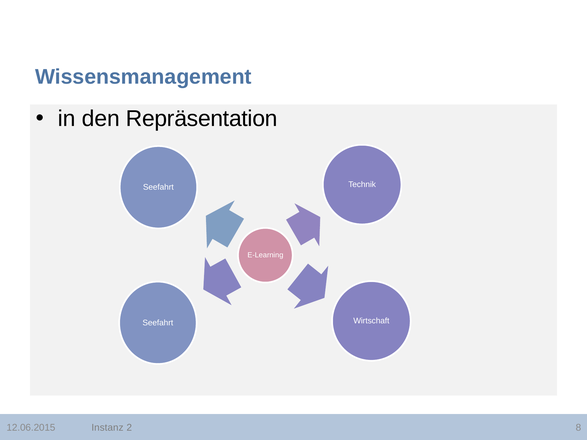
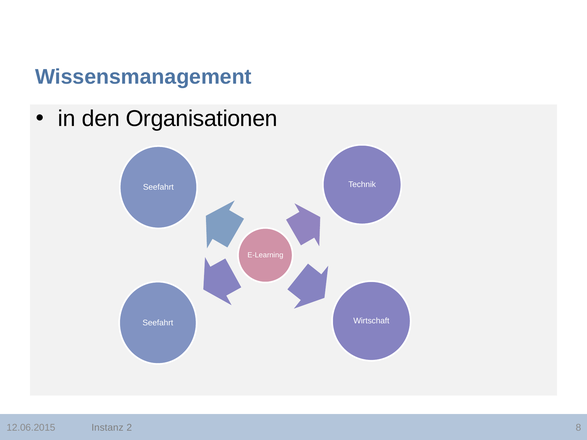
Repräsentation: Repräsentation -> Organisationen
